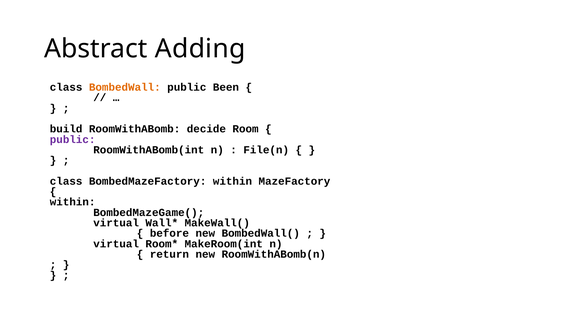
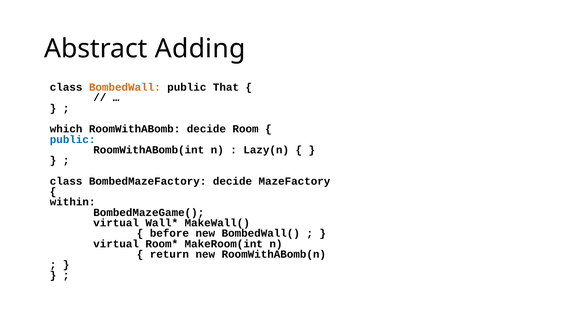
Been: Been -> That
build: build -> which
public at (73, 140) colour: purple -> blue
File(n: File(n -> Lazy(n
BombedMazeFactory within: within -> decide
